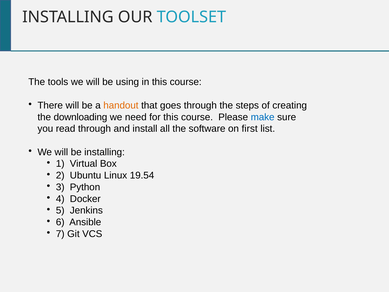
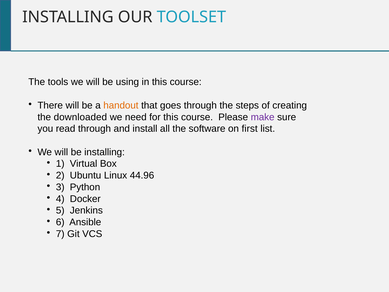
downloading: downloading -> downloaded
make colour: blue -> purple
19.54: 19.54 -> 44.96
